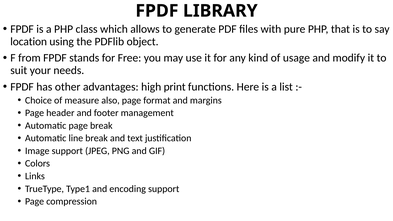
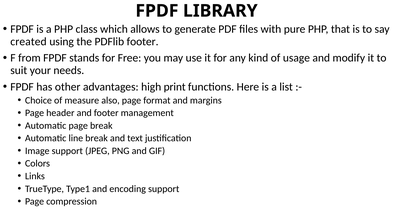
location: location -> created
PDFlib object: object -> footer
